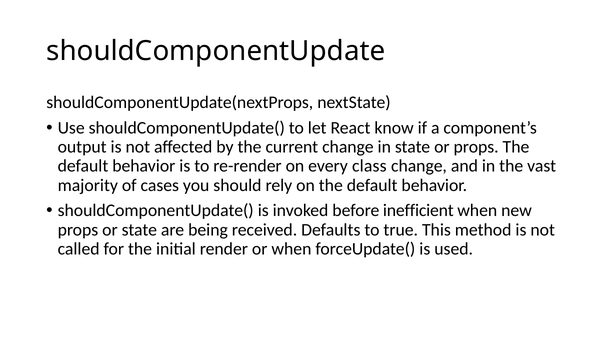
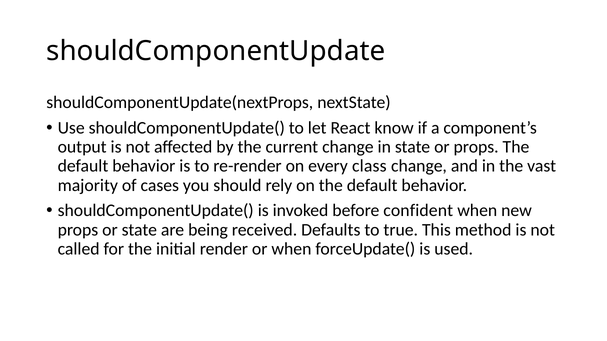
inefficient: inefficient -> confident
